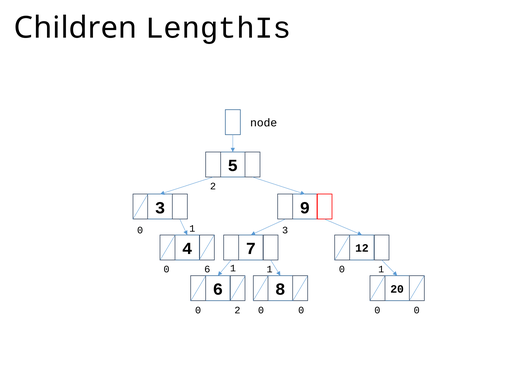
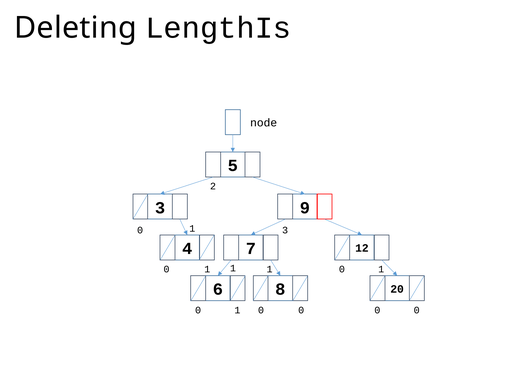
Children: Children -> Deleting
6 at (207, 270): 6 -> 1
2 at (237, 311): 2 -> 1
